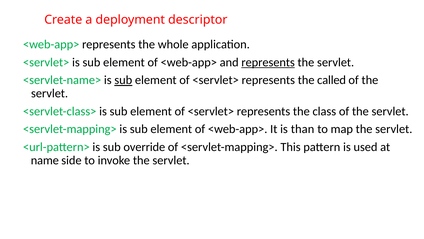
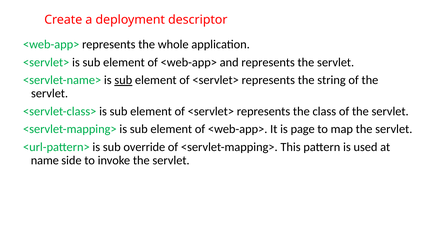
represents at (268, 62) underline: present -> none
called: called -> string
than: than -> page
